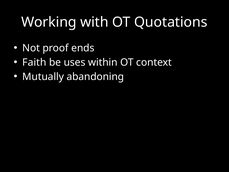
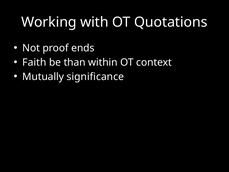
uses: uses -> than
abandoning: abandoning -> significance
